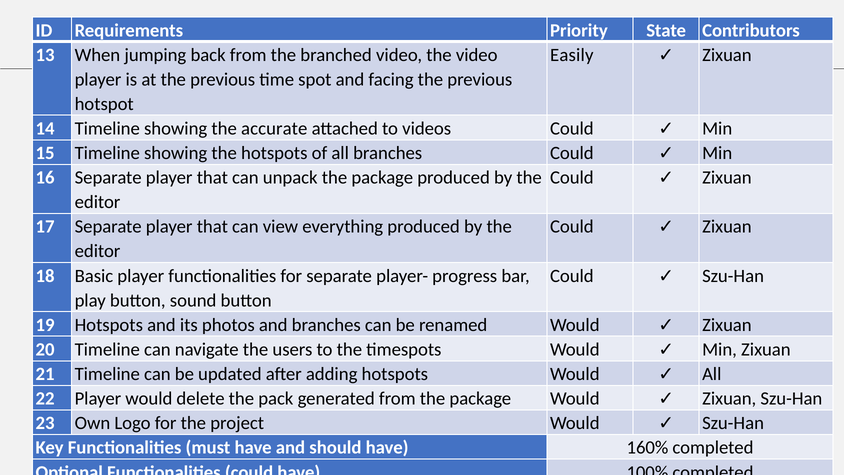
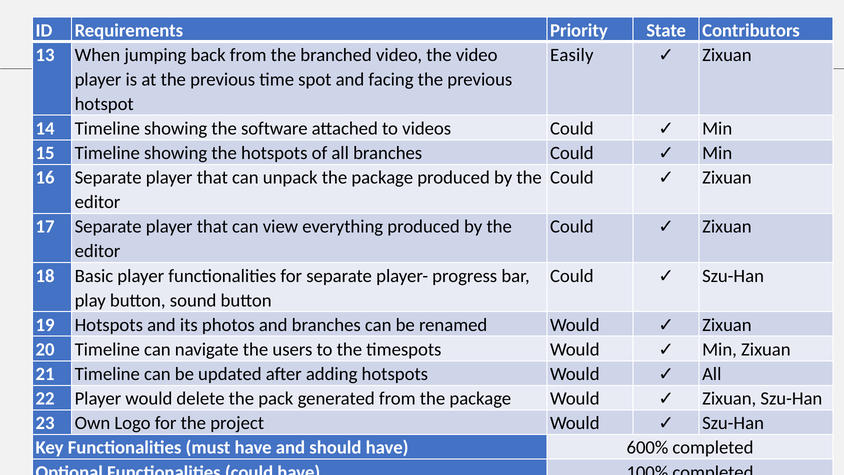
accurate: accurate -> software
160%: 160% -> 600%
